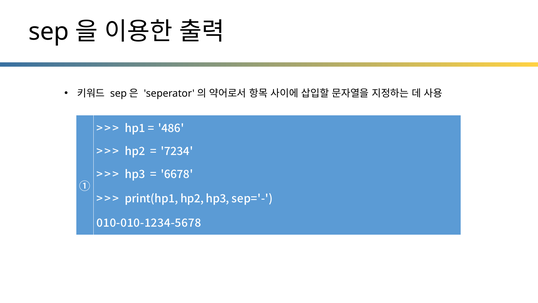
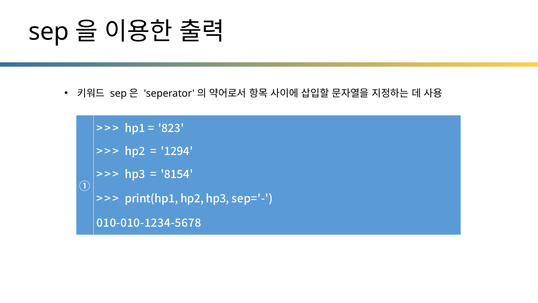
486: 486 -> 823
7234: 7234 -> 1294
6678: 6678 -> 8154
